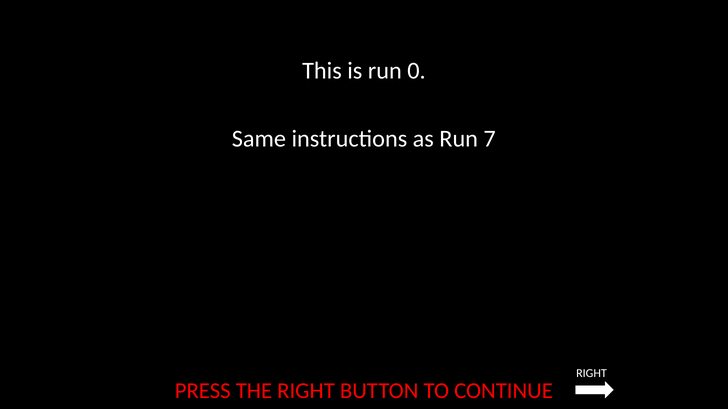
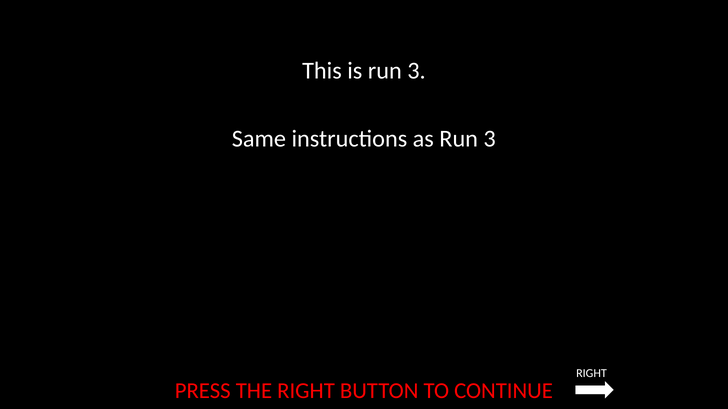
is run 0: 0 -> 3
as Run 7: 7 -> 3
